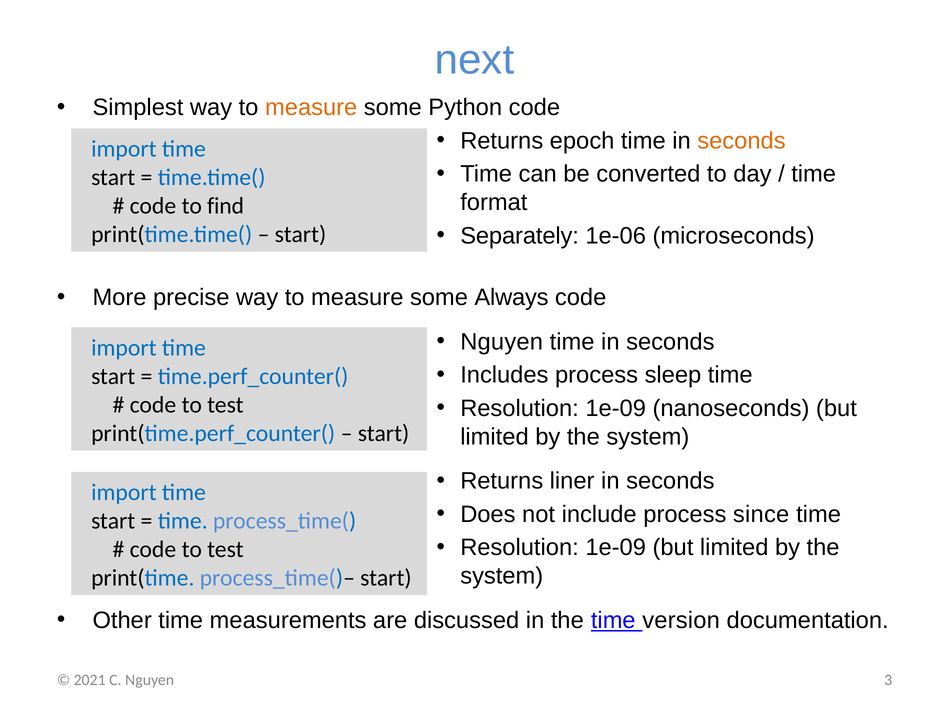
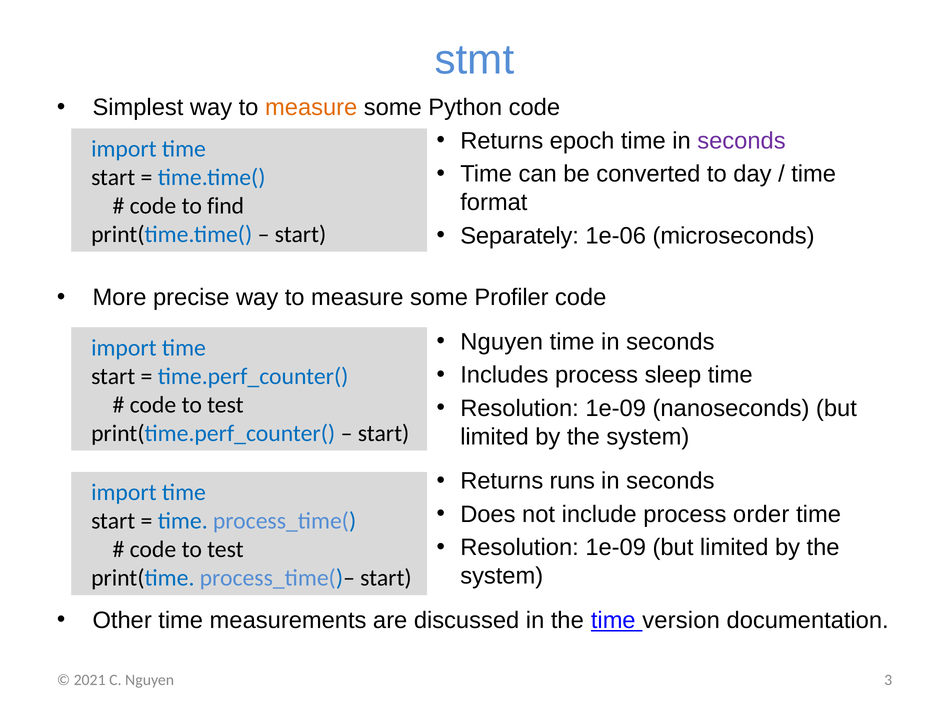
next: next -> stmt
seconds at (741, 141) colour: orange -> purple
Always: Always -> Profiler
liner: liner -> runs
since: since -> order
